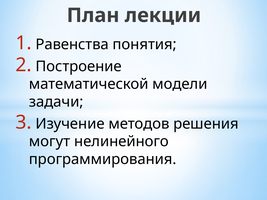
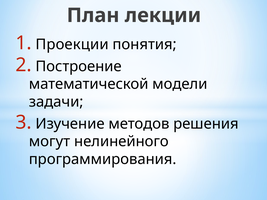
Равенства: Равенства -> Проекции
